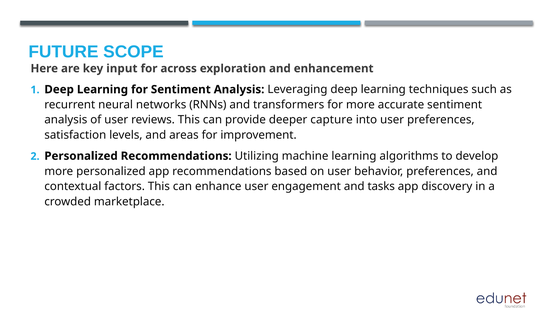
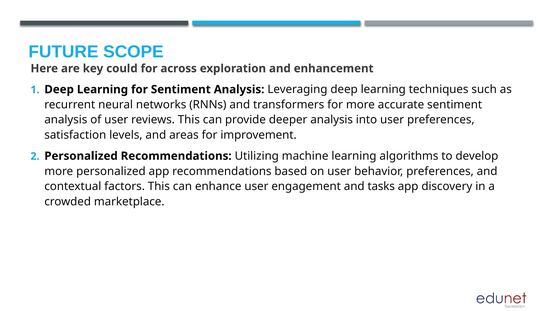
input: input -> could
capture at (332, 120): capture -> analysis
